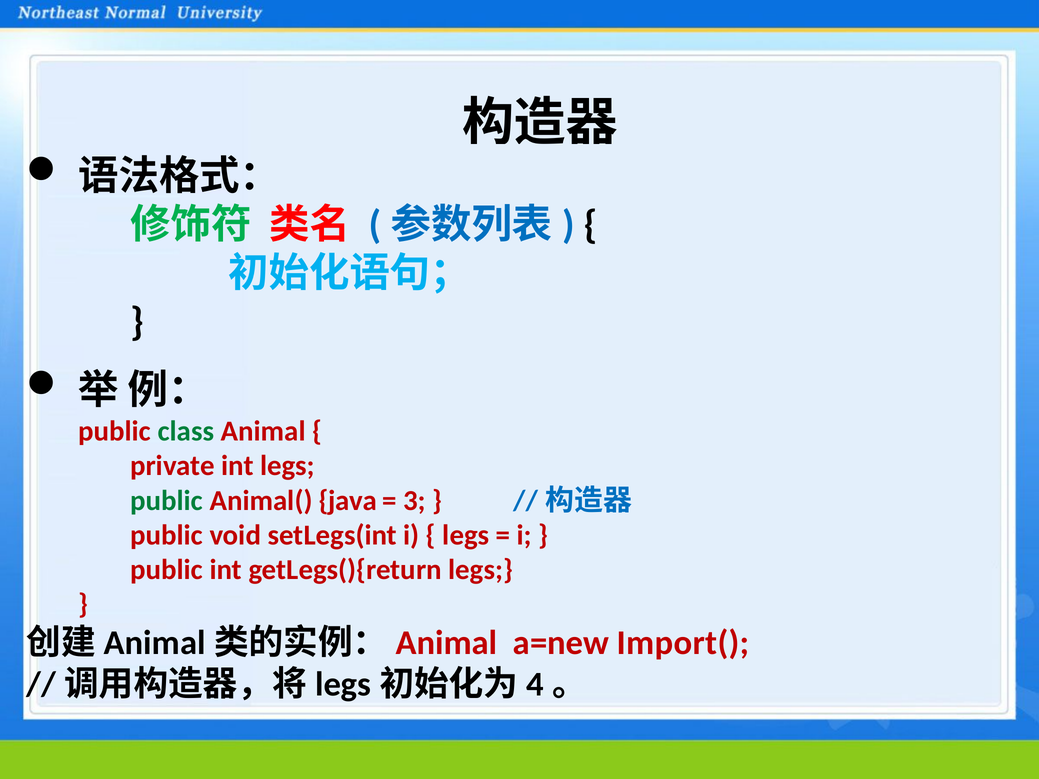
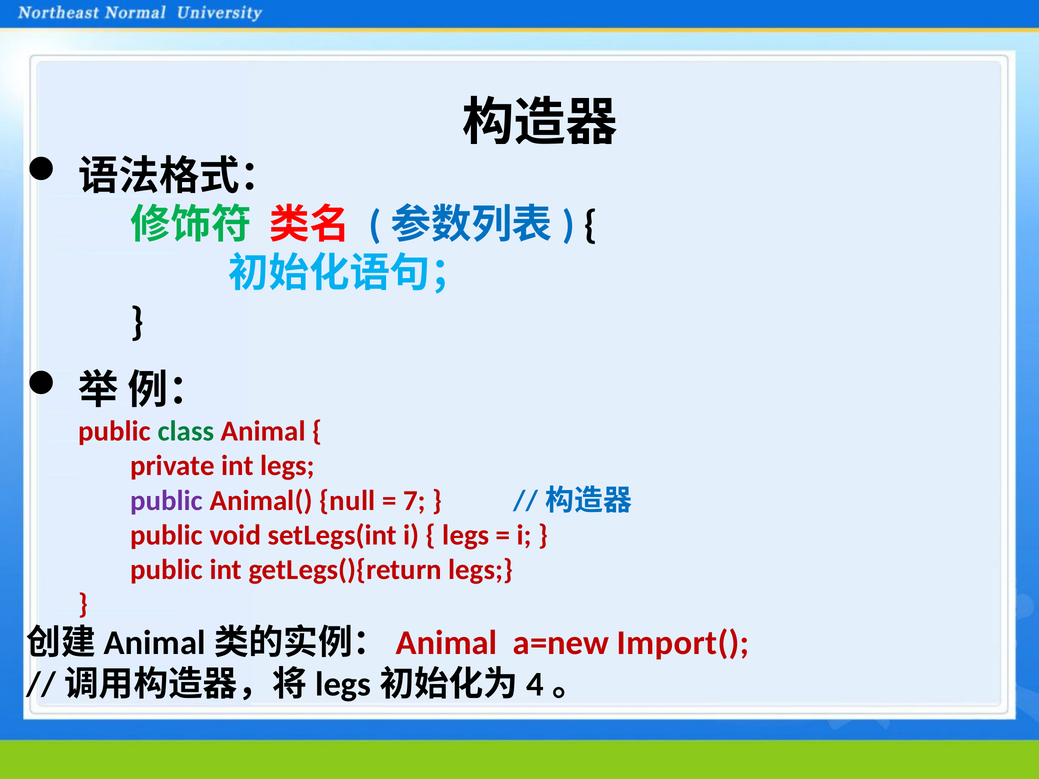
public at (167, 501) colour: green -> purple
java: java -> null
3: 3 -> 7
